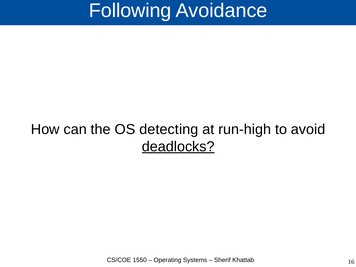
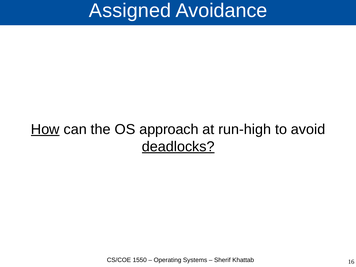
Following: Following -> Assigned
How underline: none -> present
detecting: detecting -> approach
